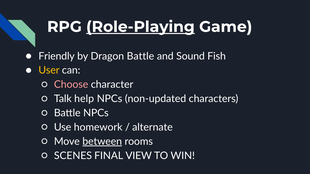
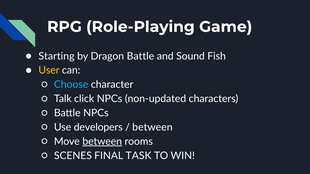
Role-Playing underline: present -> none
Friendly: Friendly -> Starting
Choose colour: pink -> light blue
help: help -> click
homework: homework -> developers
alternate at (152, 127): alternate -> between
VIEW: VIEW -> TASK
